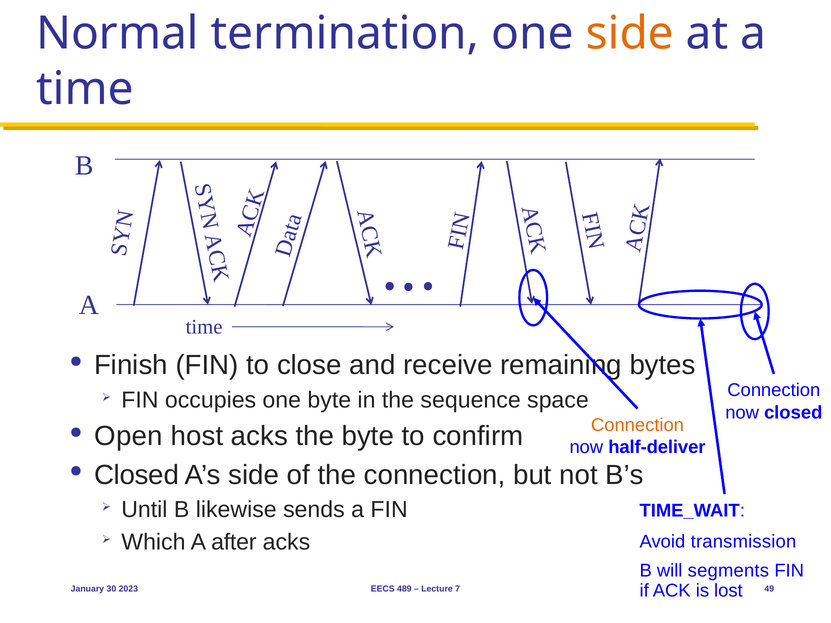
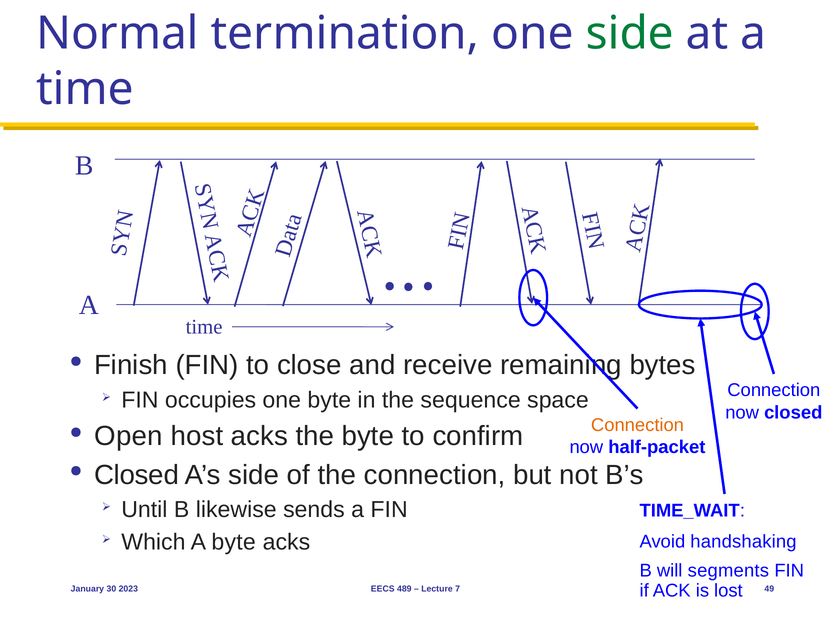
side at (630, 34) colour: orange -> green
half-deliver: half-deliver -> half-packet
transmission: transmission -> handshaking
A after: after -> byte
